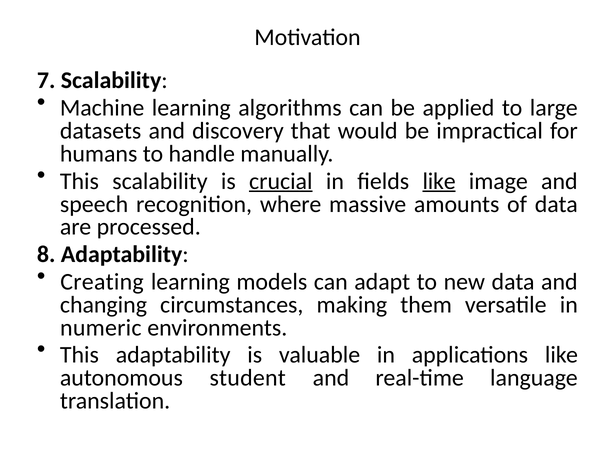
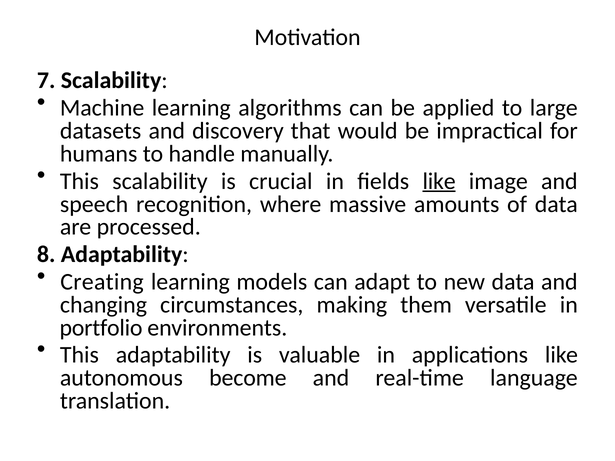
crucial underline: present -> none
numeric: numeric -> portfolio
student: student -> become
